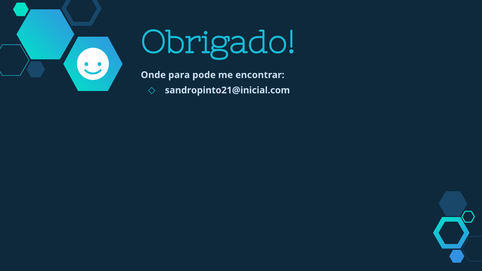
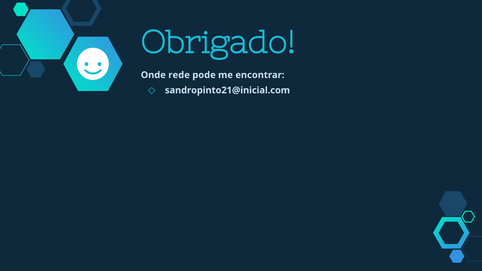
para: para -> rede
